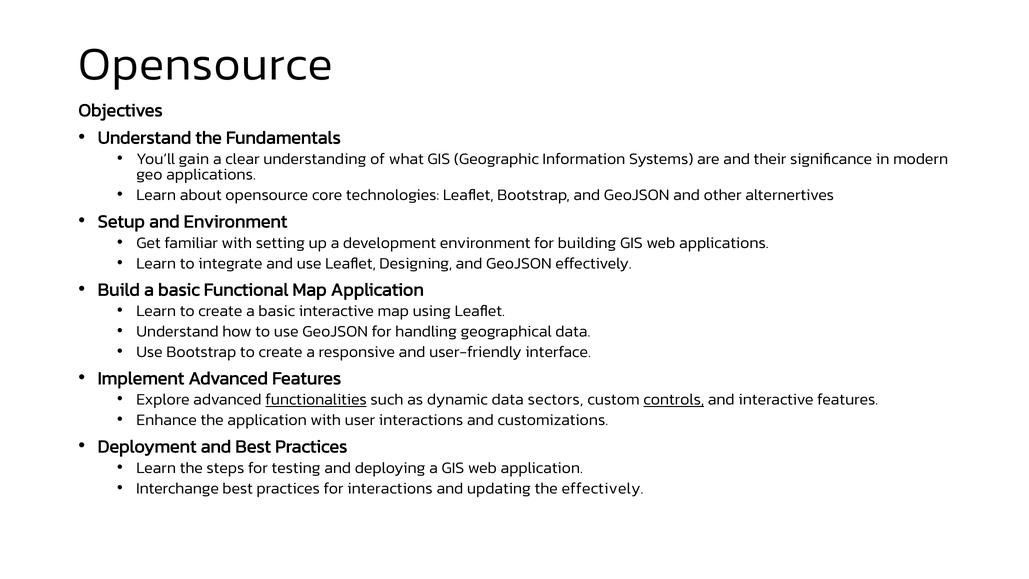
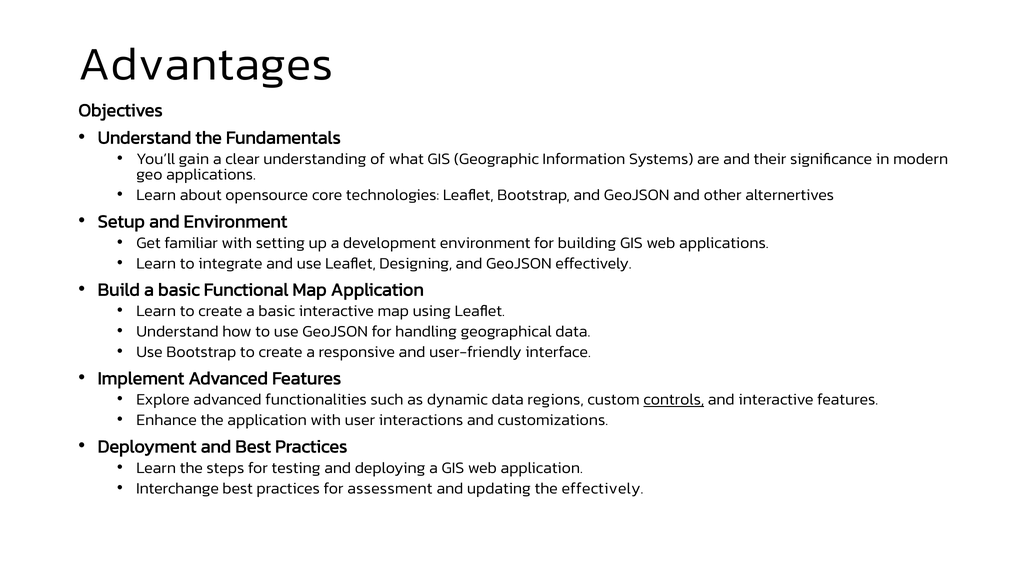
Opensource at (206, 64): Opensource -> Advantages
functionalities underline: present -> none
sectors: sectors -> regions
for interactions: interactions -> assessment
